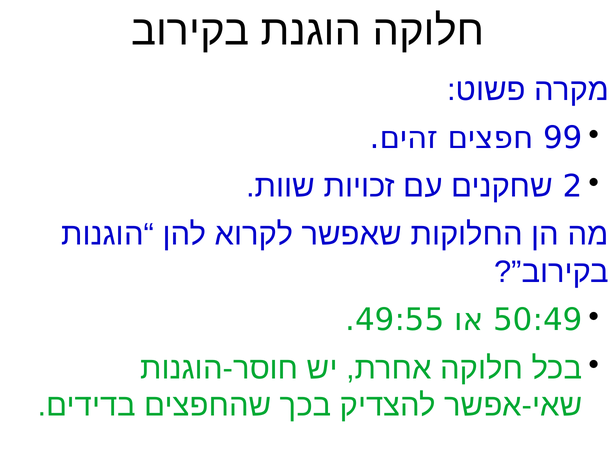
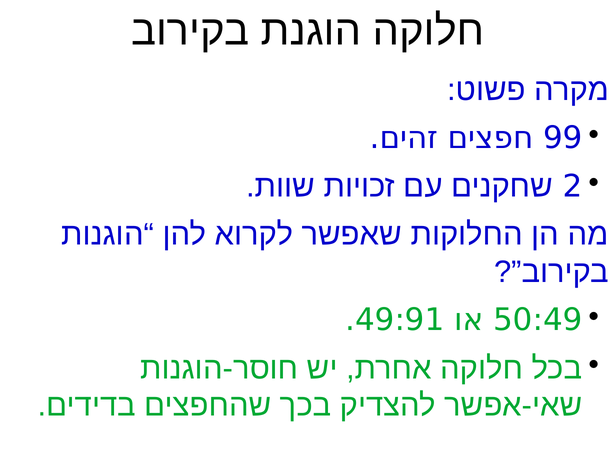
49:55: 49:55 -> 49:91
